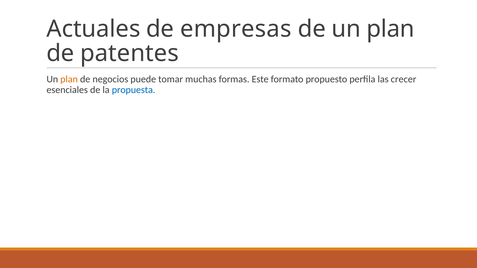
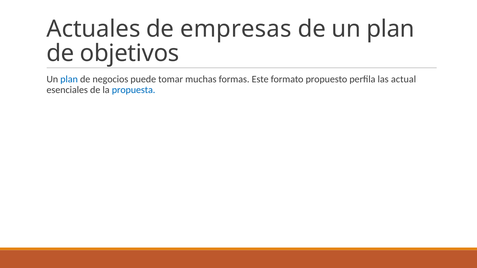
patentes: patentes -> objetivos
plan at (69, 79) colour: orange -> blue
crecer: crecer -> actual
